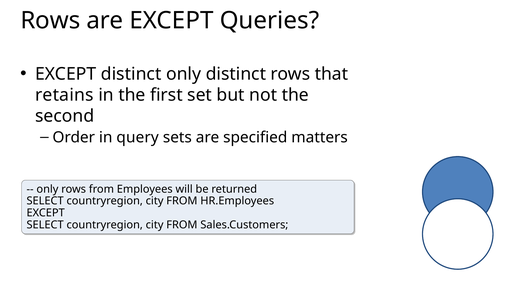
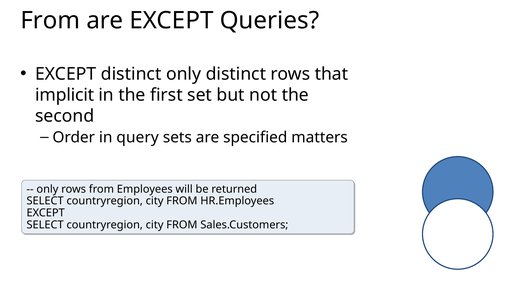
Rows at (50, 20): Rows -> From
retains: retains -> implicit
